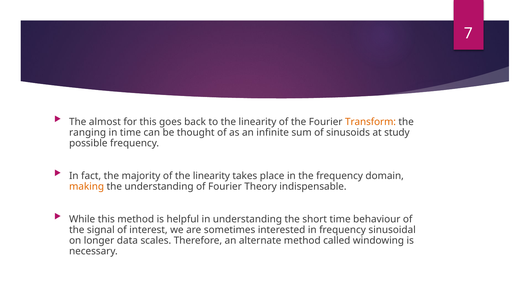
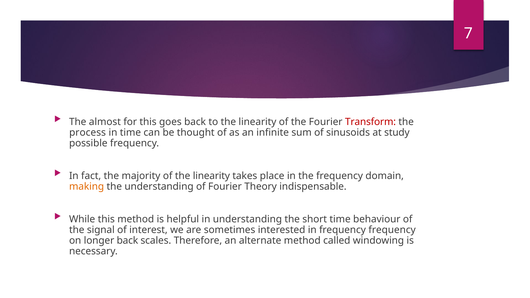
Transform colour: orange -> red
ranging: ranging -> process
frequency sinusoidal: sinusoidal -> frequency
longer data: data -> back
